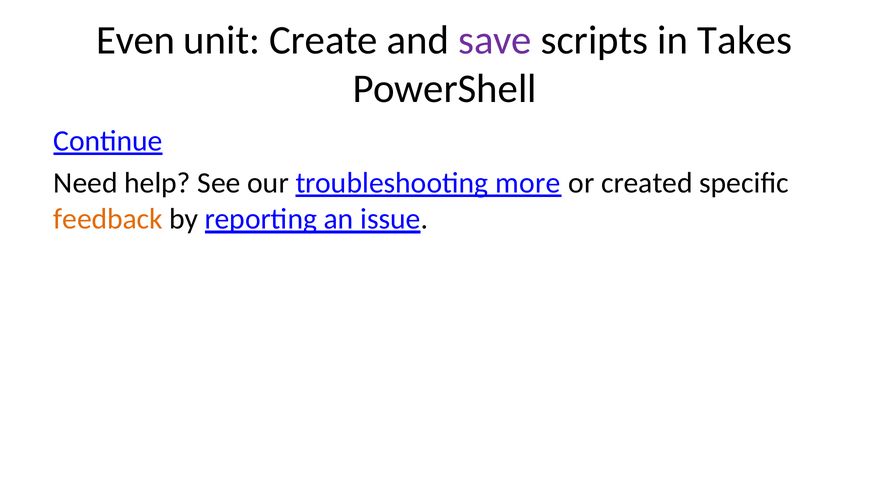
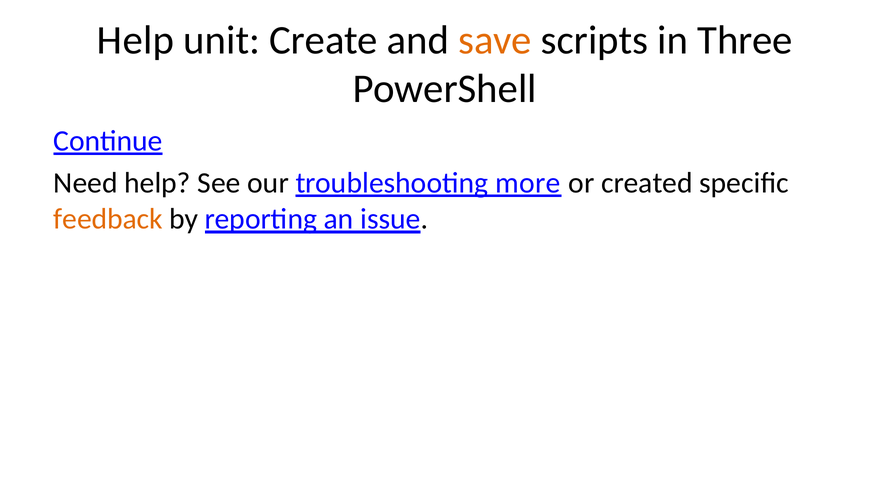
Even at (136, 40): Even -> Help
save colour: purple -> orange
Takes: Takes -> Three
